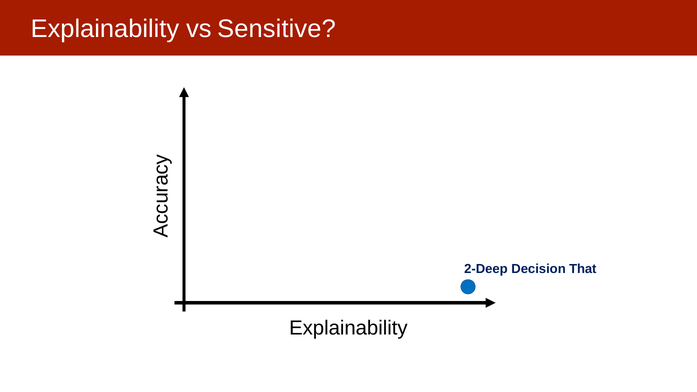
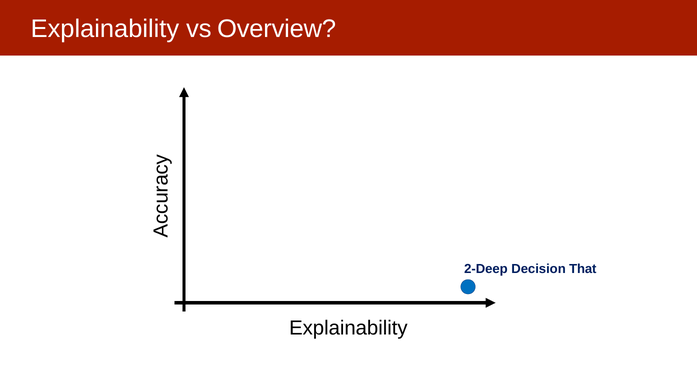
Sensitive: Sensitive -> Overview
